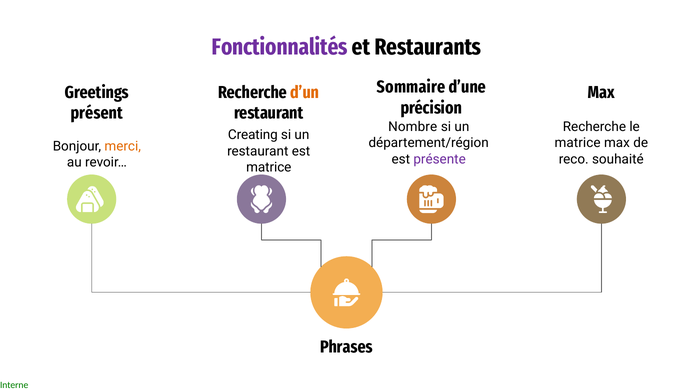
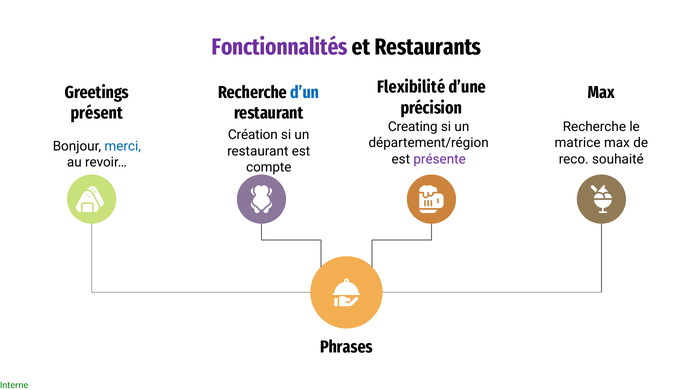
Sommaire: Sommaire -> Flexibilité
d’un colour: orange -> blue
Nombre: Nombre -> Creating
Creating: Creating -> Création
merci colour: orange -> blue
matrice at (269, 167): matrice -> compte
